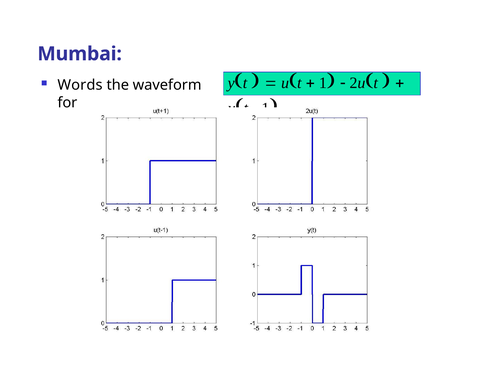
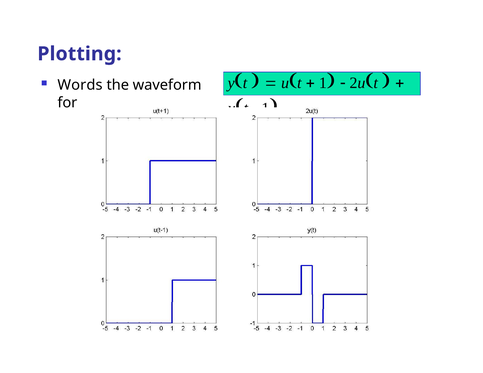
Mumbai: Mumbai -> Plotting
